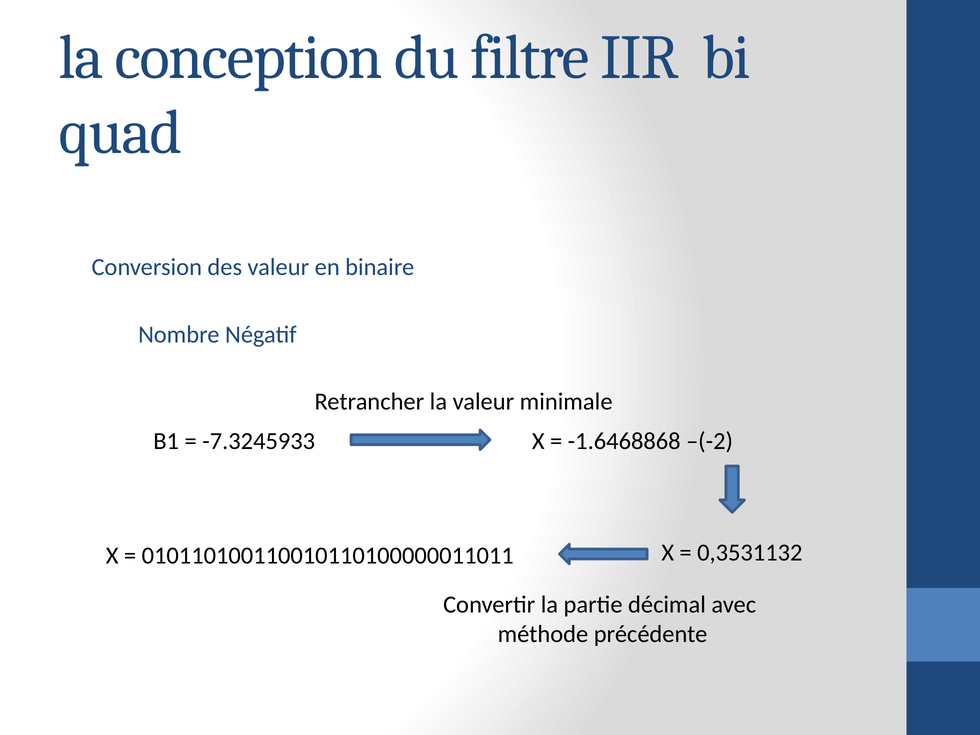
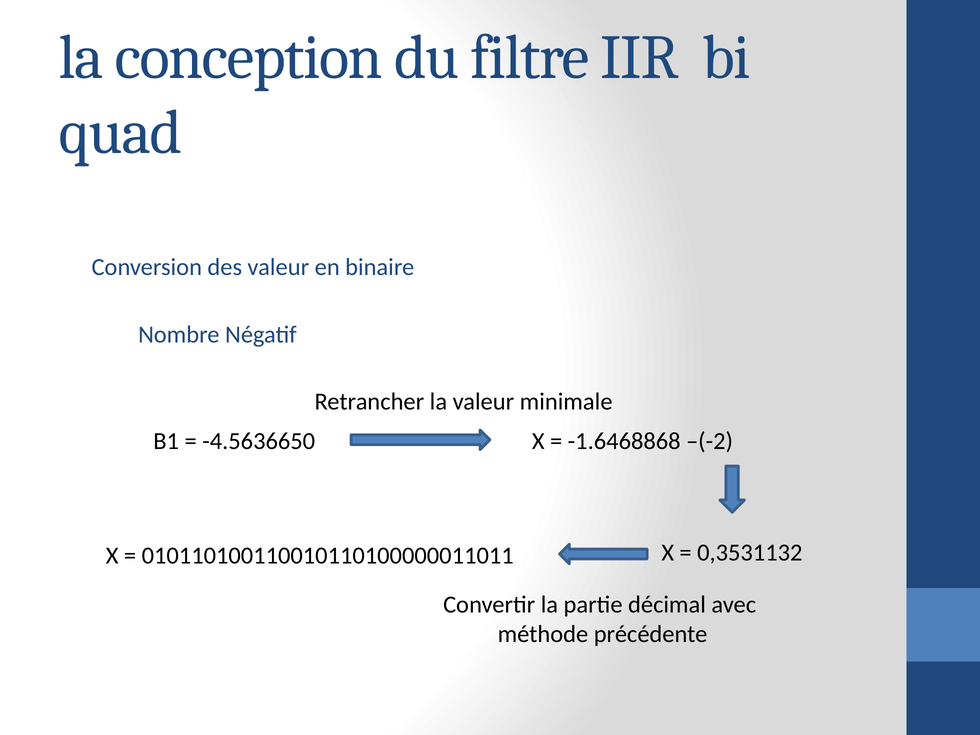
-7.3245933: -7.3245933 -> -4.5636650
